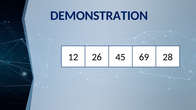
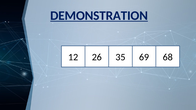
DEMONSTRATION underline: none -> present
45: 45 -> 35
28: 28 -> 68
